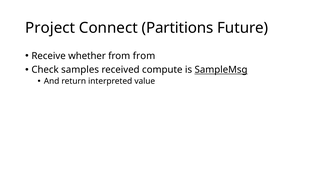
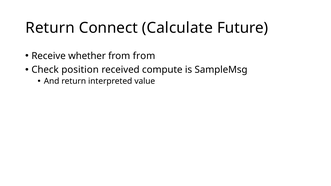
Project at (50, 28): Project -> Return
Partitions: Partitions -> Calculate
samples: samples -> position
SampleMsg underline: present -> none
